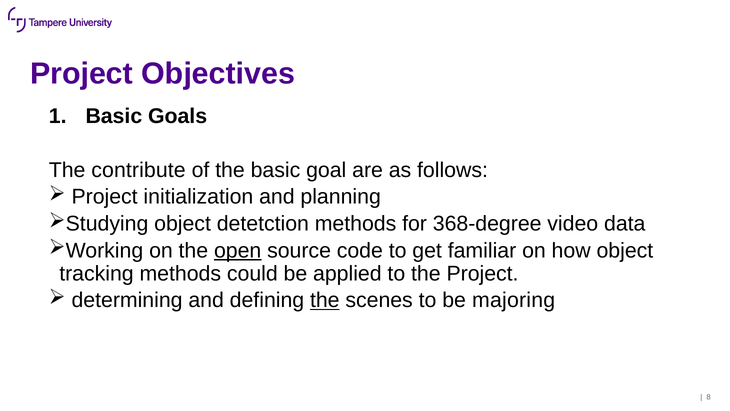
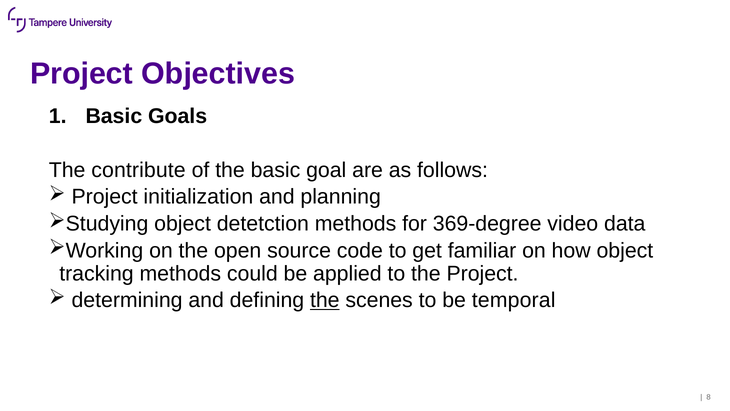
368-degree: 368-degree -> 369-degree
open underline: present -> none
majoring: majoring -> temporal
